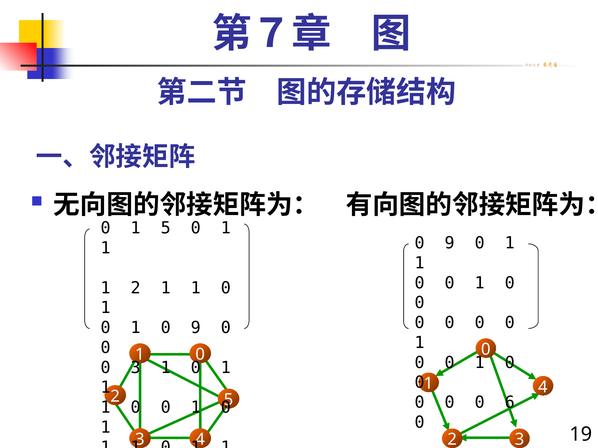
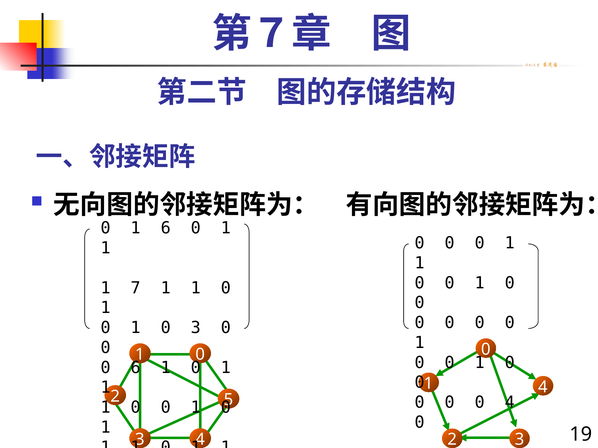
1 5: 5 -> 6
9 at (450, 243): 9 -> 0
1 2: 2 -> 7
1 0 9: 9 -> 3
0 3: 3 -> 6
0 6: 6 -> 4
